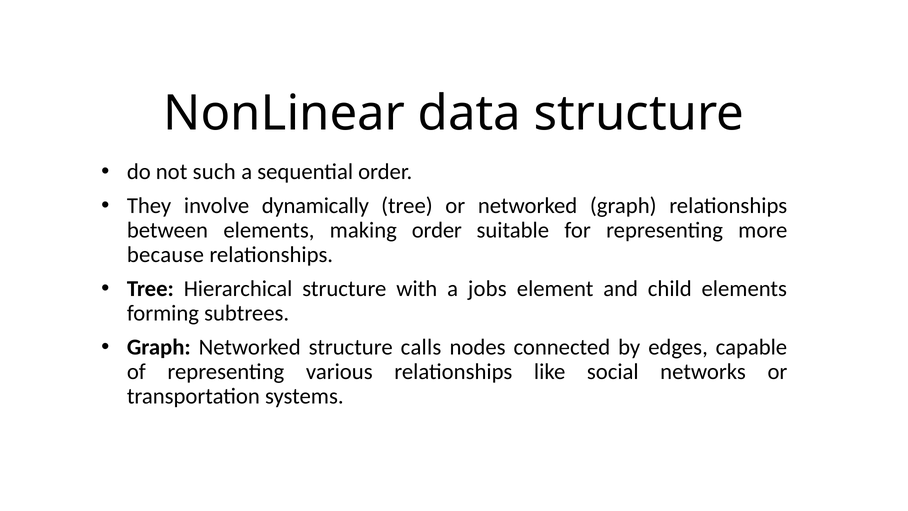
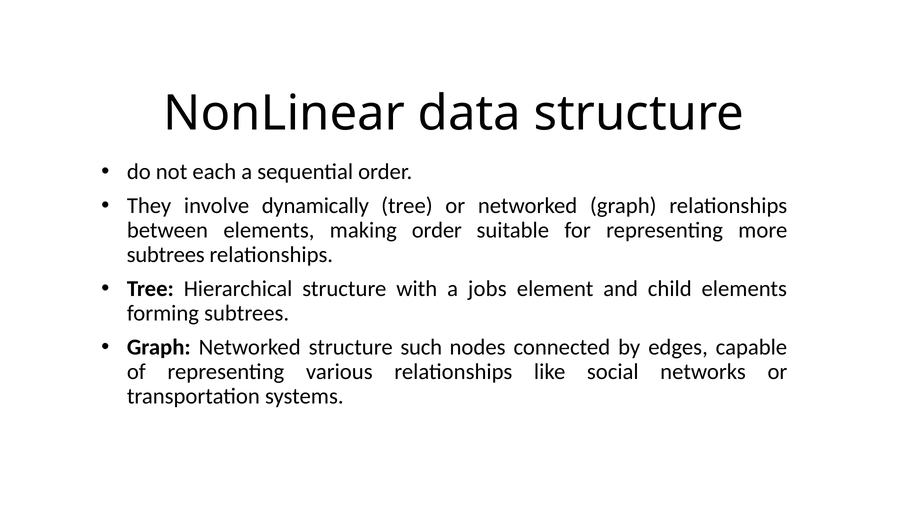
such: such -> each
because at (165, 254): because -> subtrees
calls: calls -> such
